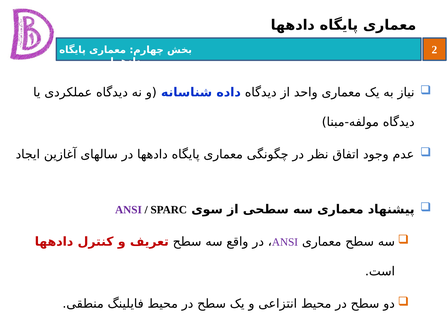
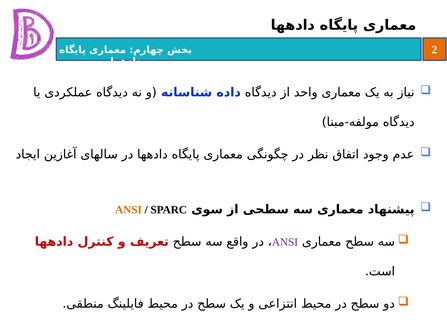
ANSI at (129, 210) colour: purple -> orange
